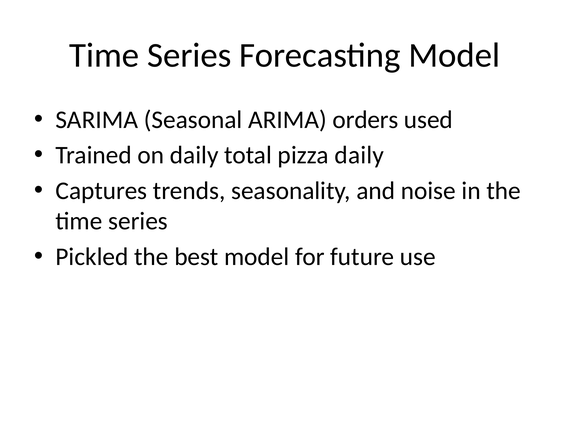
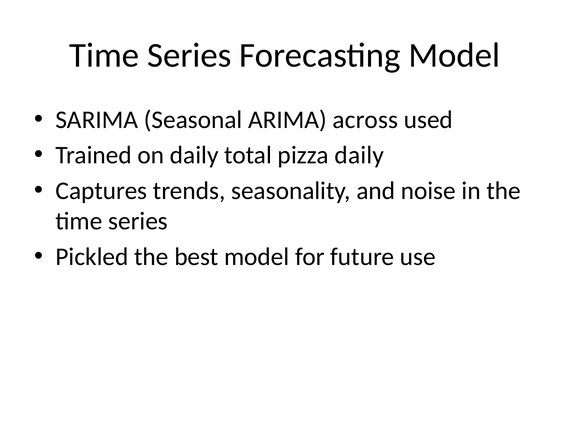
orders: orders -> across
